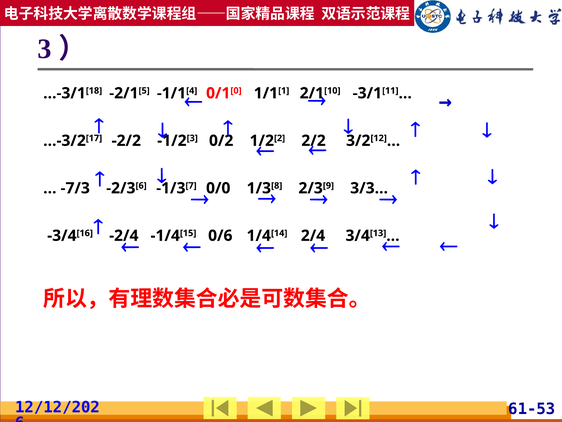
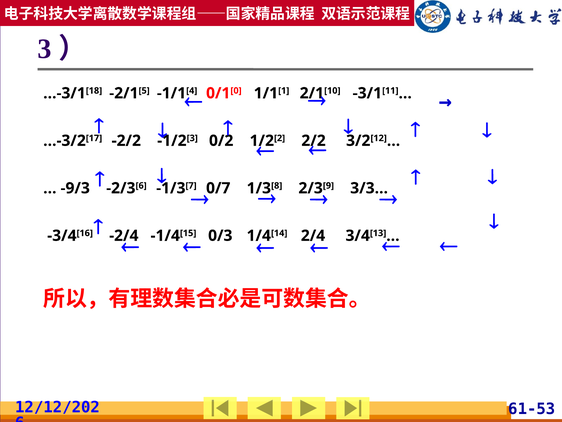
-7/3: -7/3 -> -9/3
0/0: 0/0 -> 0/7
0/6: 0/6 -> 0/3
